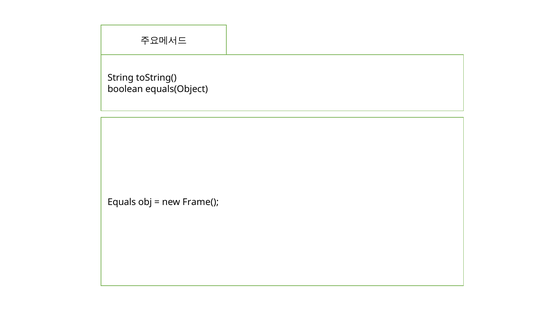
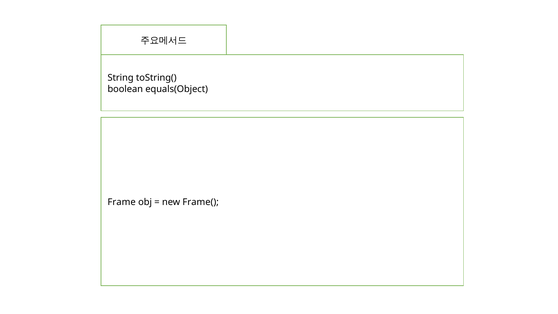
Equals: Equals -> Frame
